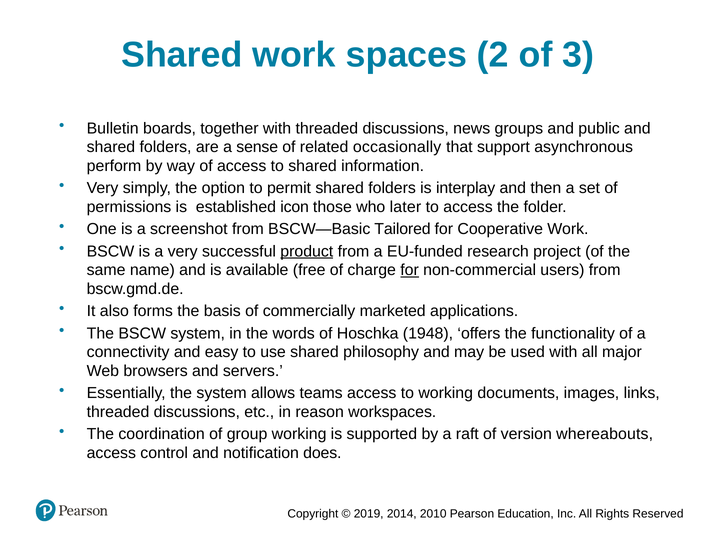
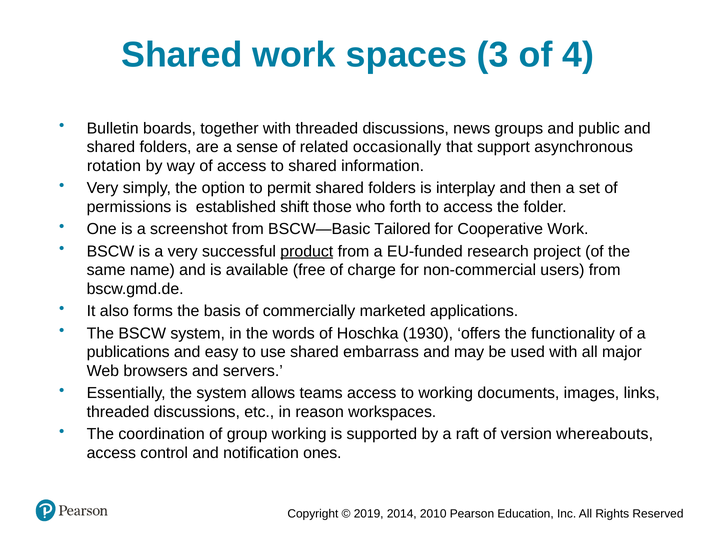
2: 2 -> 3
3: 3 -> 4
perform: perform -> rotation
icon: icon -> shift
later: later -> forth
for at (410, 270) underline: present -> none
1948: 1948 -> 1930
connectivity: connectivity -> publications
philosophy: philosophy -> embarrass
does: does -> ones
